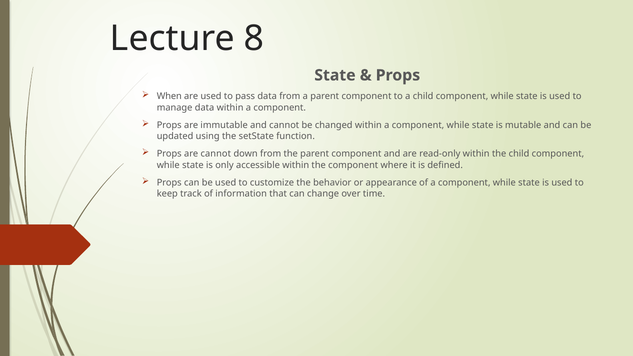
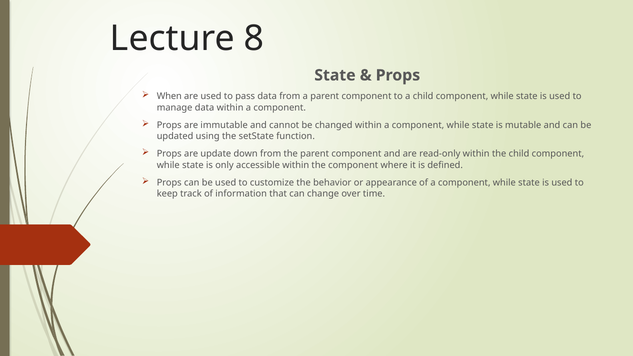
are cannot: cannot -> update
